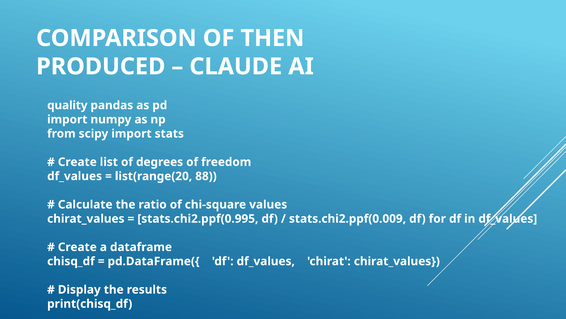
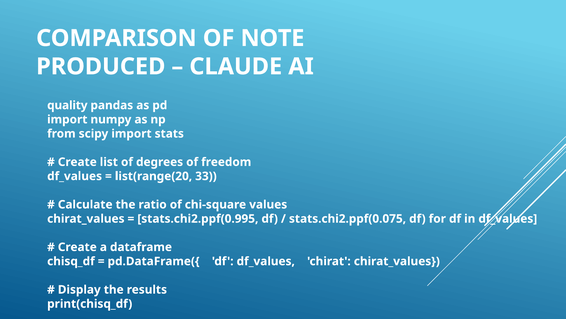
THEN: THEN -> NOTE
88: 88 -> 33
stats.chi2.ppf(0.009: stats.chi2.ppf(0.009 -> stats.chi2.ppf(0.075
